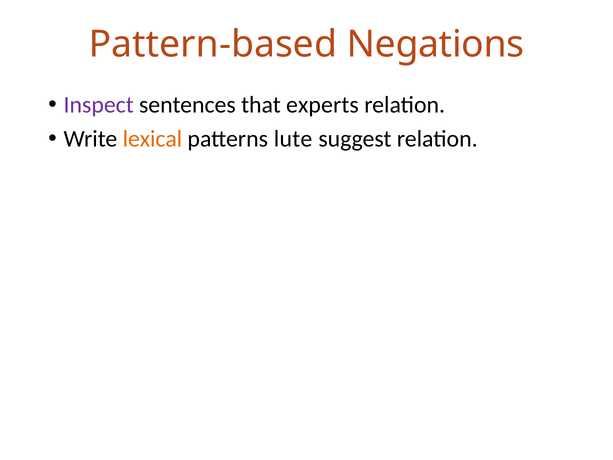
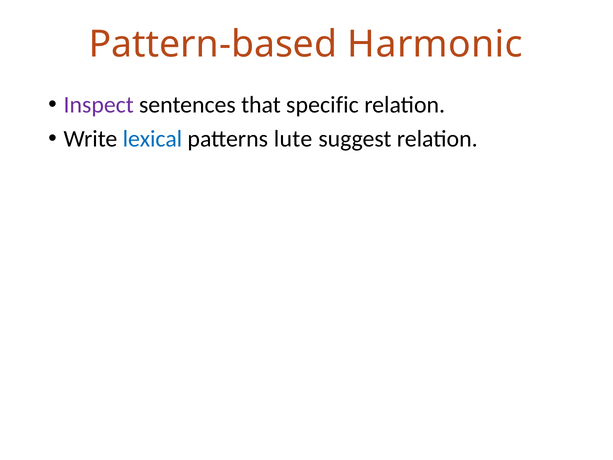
Negations: Negations -> Harmonic
experts: experts -> specific
lexical colour: orange -> blue
